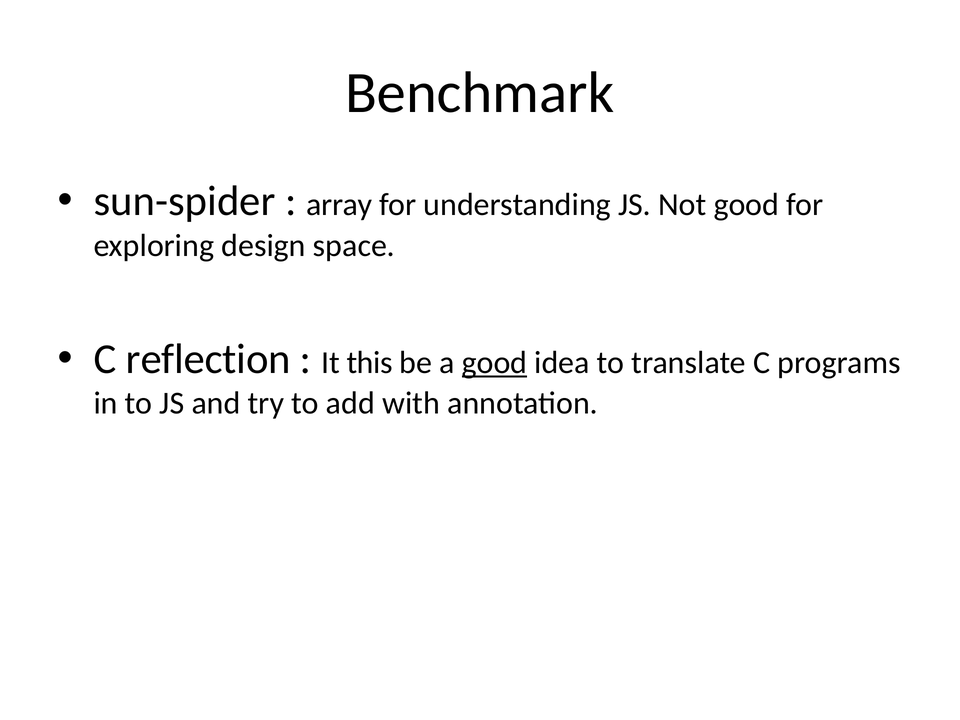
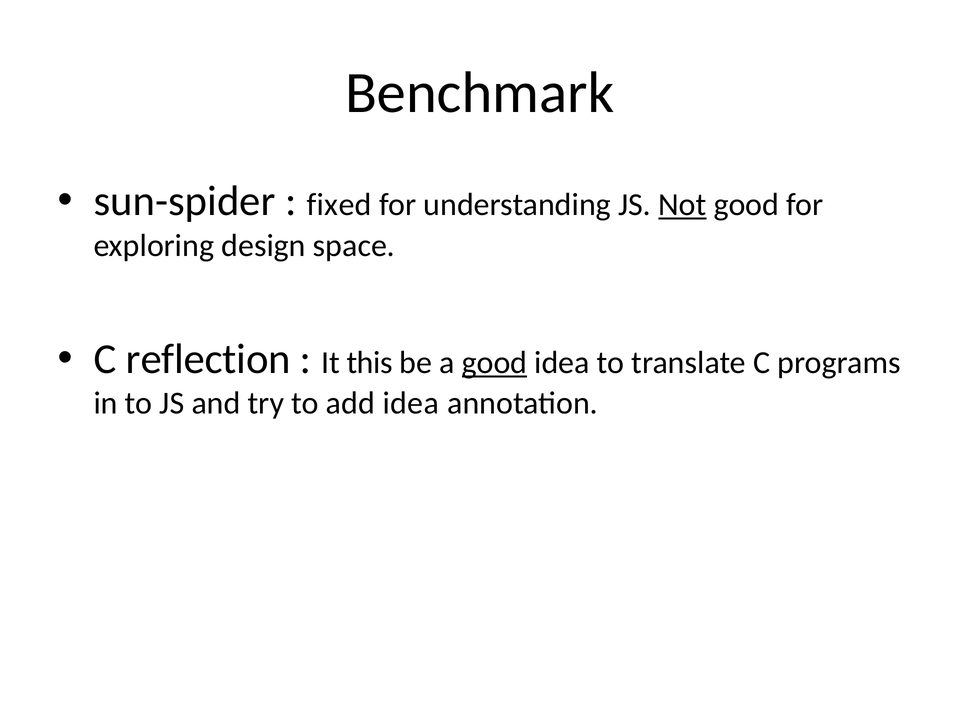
array: array -> fixed
Not underline: none -> present
add with: with -> idea
